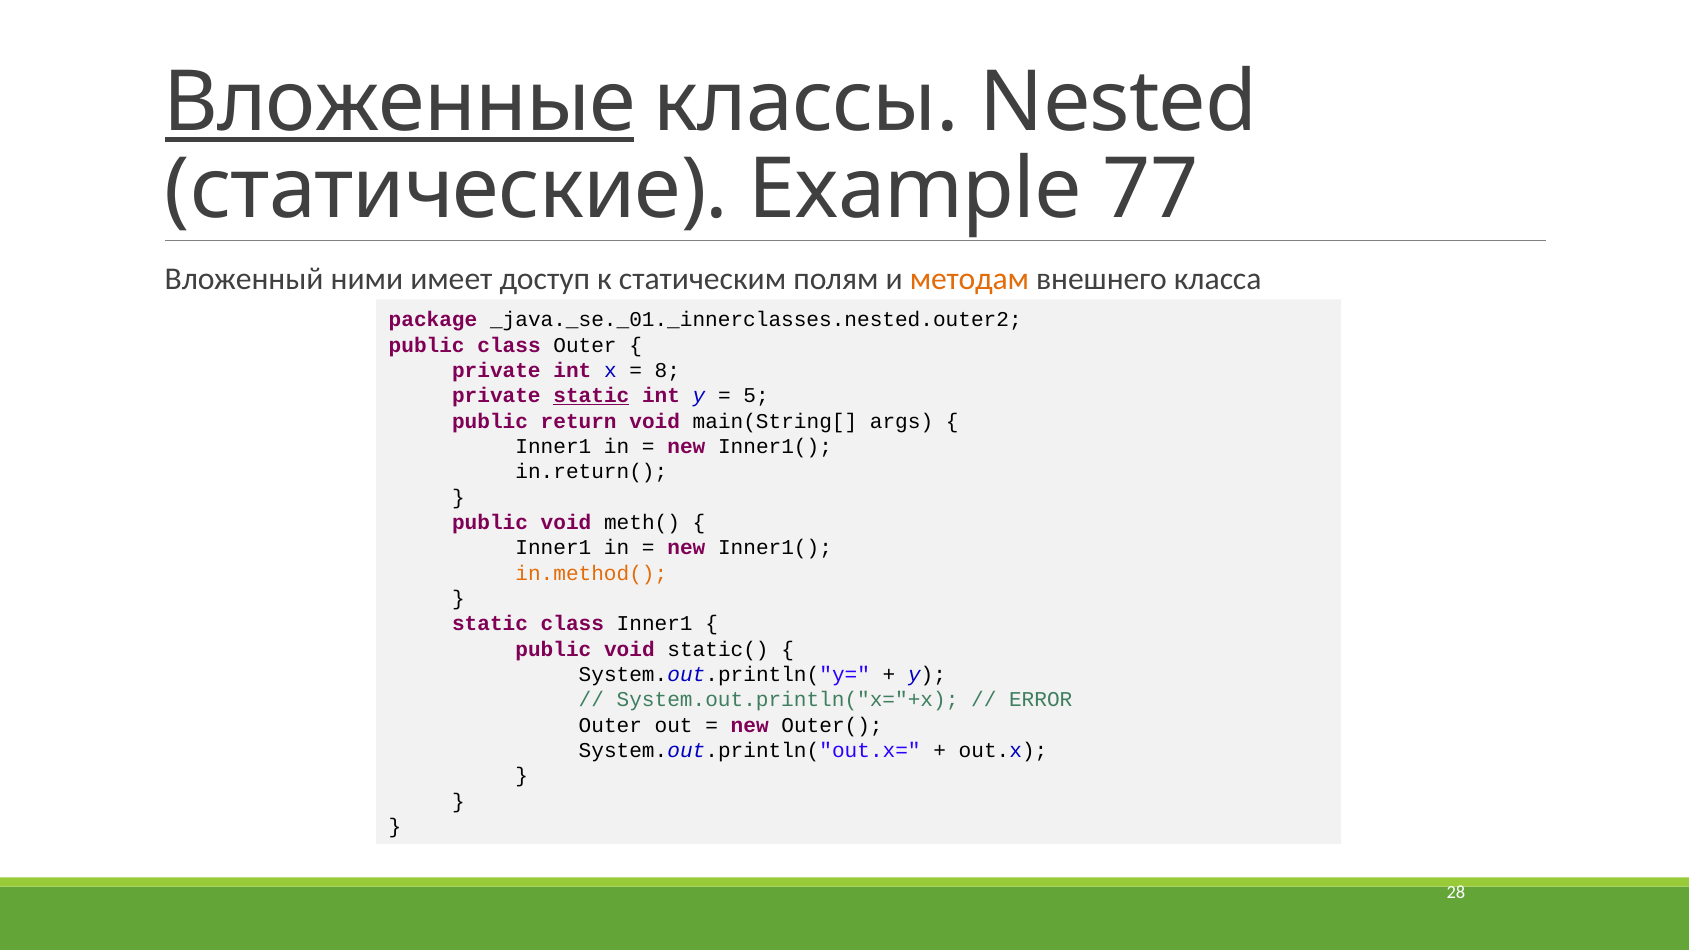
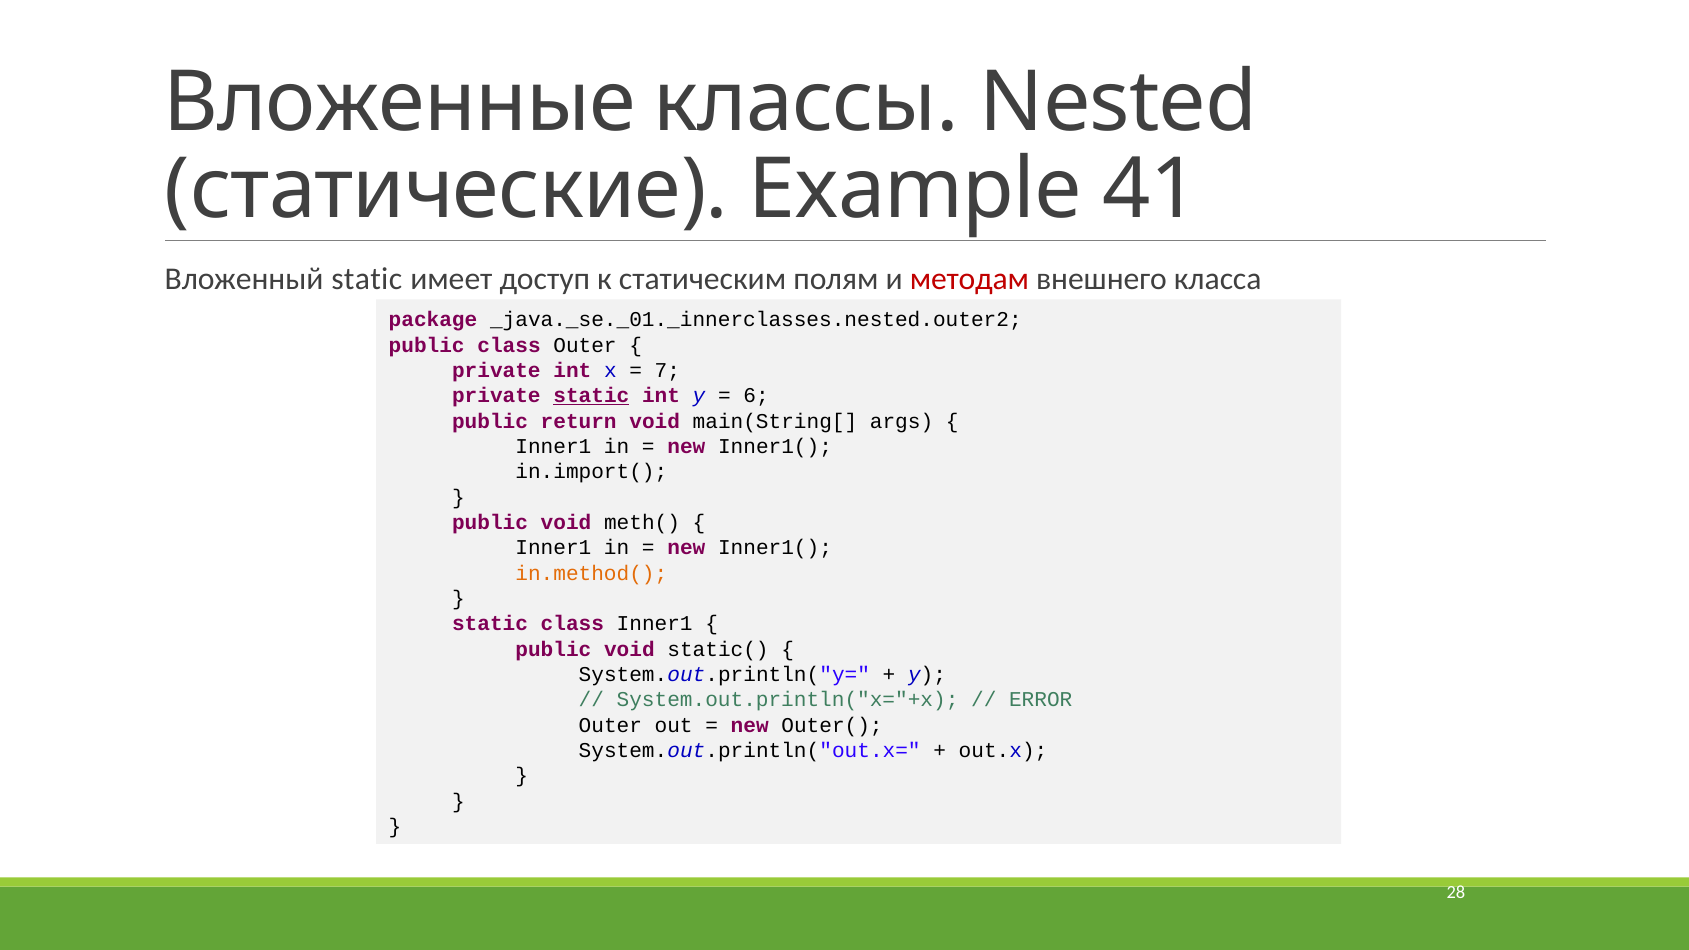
Вложенные underline: present -> none
77: 77 -> 41
Вложенный ними: ними -> static
методам colour: orange -> red
8: 8 -> 7
5: 5 -> 6
in.return(: in.return( -> in.import(
